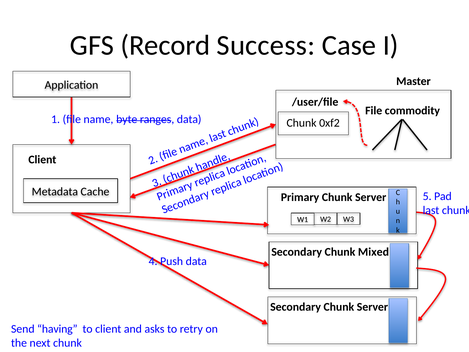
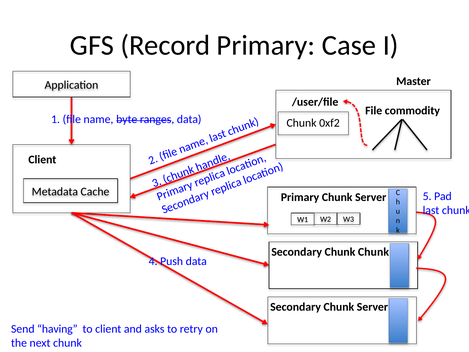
Record Success: Success -> Primary
Chunk Mixed: Mixed -> Chunk
